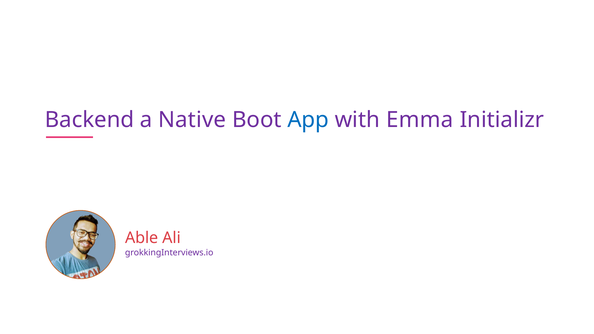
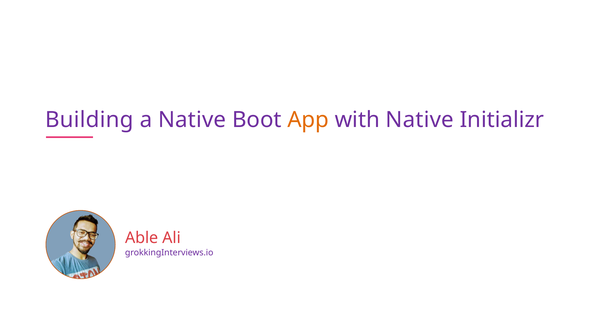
Backend: Backend -> Building
App colour: blue -> orange
with Emma: Emma -> Native
